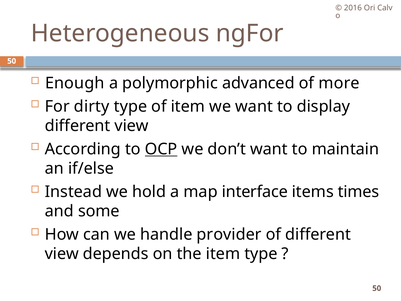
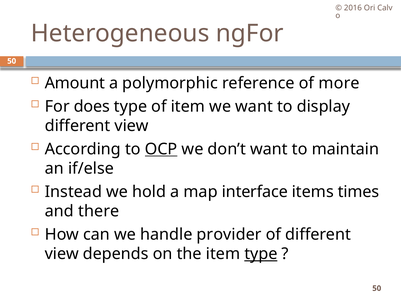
Enough: Enough -> Amount
advanced: advanced -> reference
dirty: dirty -> does
some: some -> there
type at (261, 254) underline: none -> present
